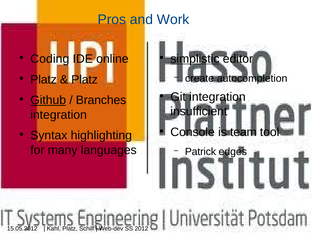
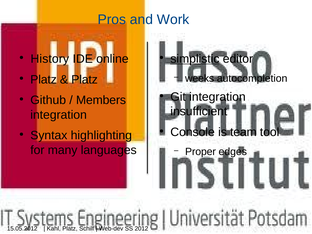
Coding: Coding -> History
create: create -> weeks
Github underline: present -> none
Branches: Branches -> Members
Patrick: Patrick -> Proper
